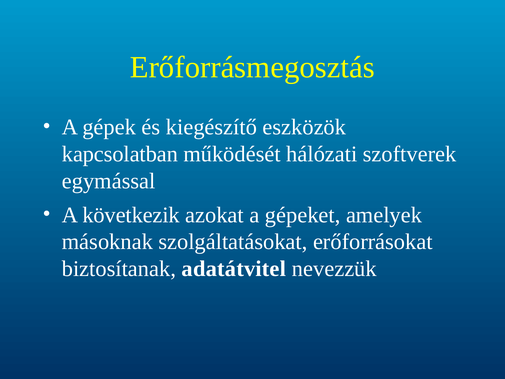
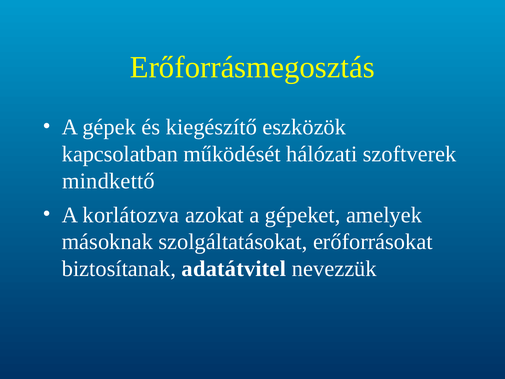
egymással: egymással -> mindkettő
következik: következik -> korlátozva
